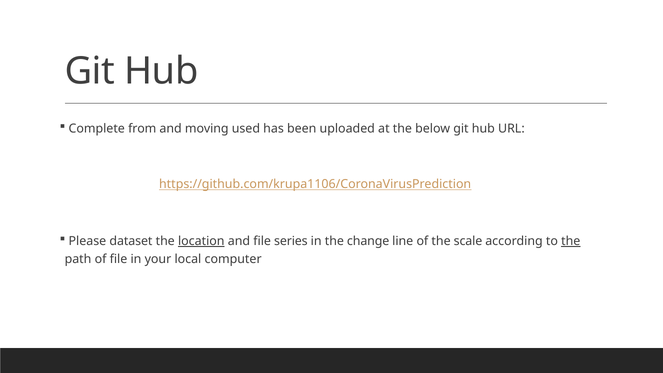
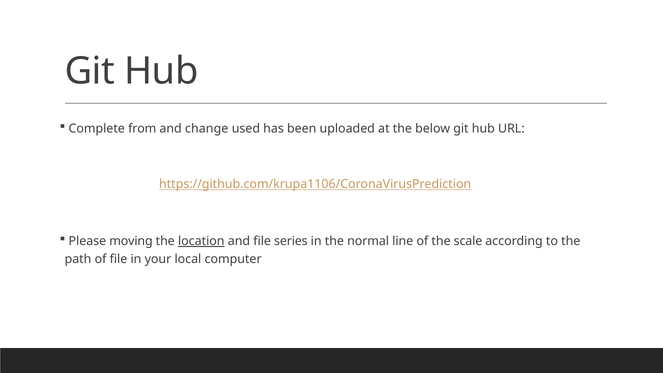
moving: moving -> change
dataset: dataset -> moving
change: change -> normal
the at (571, 241) underline: present -> none
